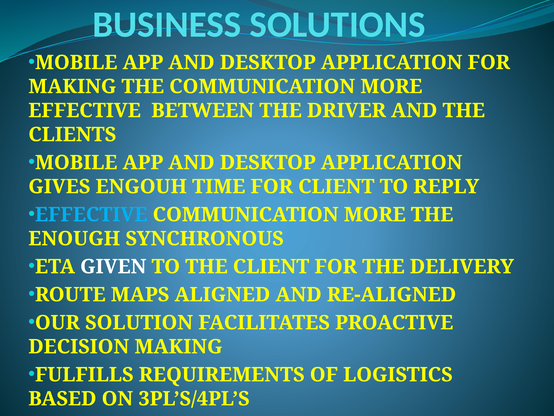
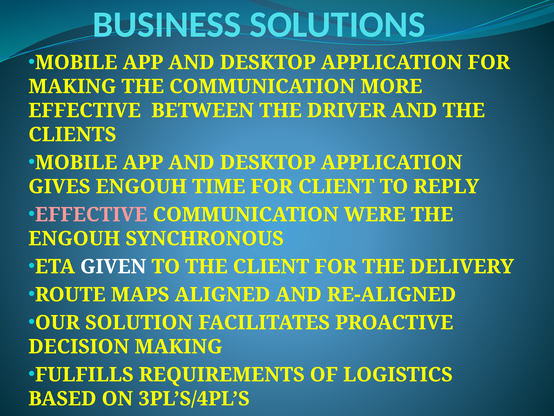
EFFECTIVE at (91, 214) colour: light blue -> pink
MORE at (375, 214): MORE -> WERE
ENOUGH at (74, 238): ENOUGH -> ENGOUH
